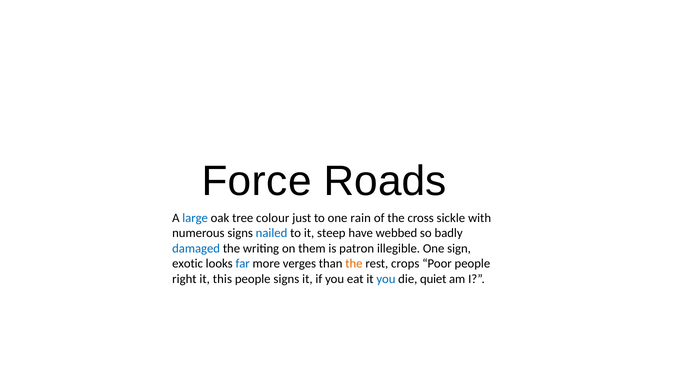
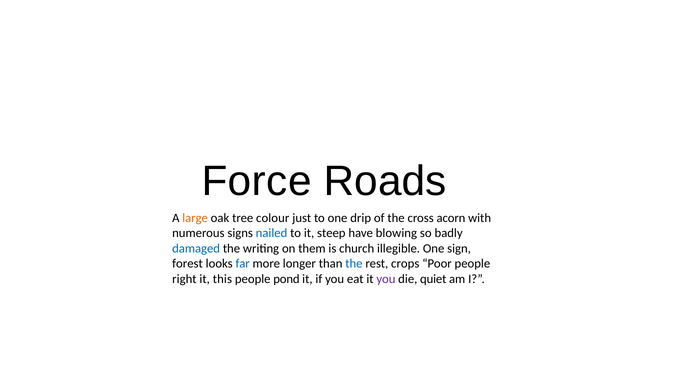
large colour: blue -> orange
rain: rain -> drip
sickle: sickle -> acorn
webbed: webbed -> blowing
patron: patron -> church
exotic: exotic -> forest
verges: verges -> longer
the at (354, 263) colour: orange -> blue
people signs: signs -> pond
you at (386, 279) colour: blue -> purple
